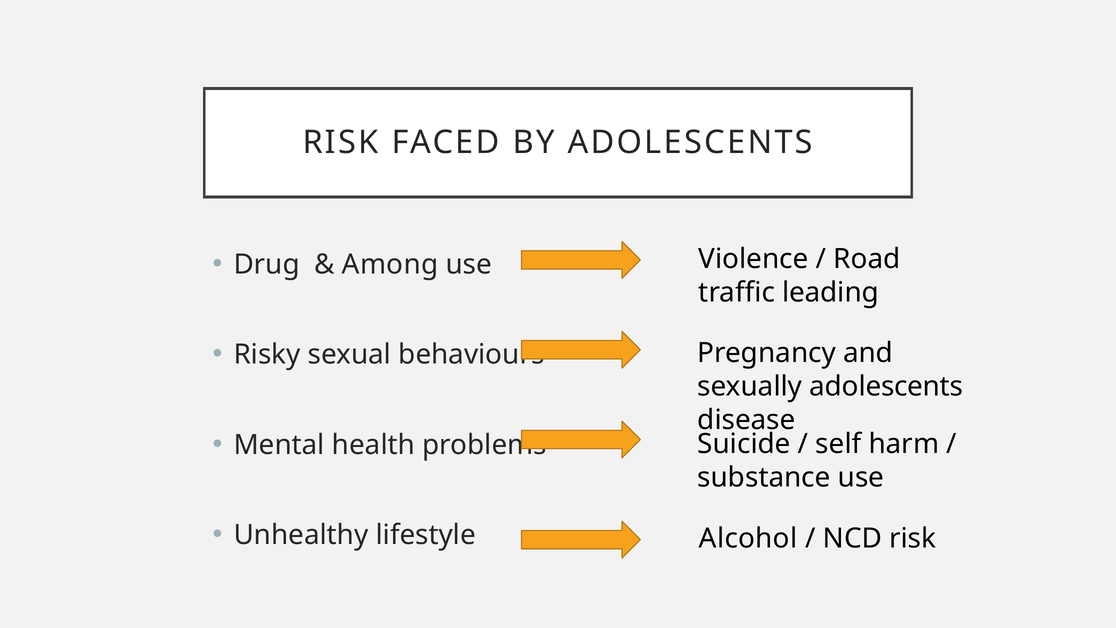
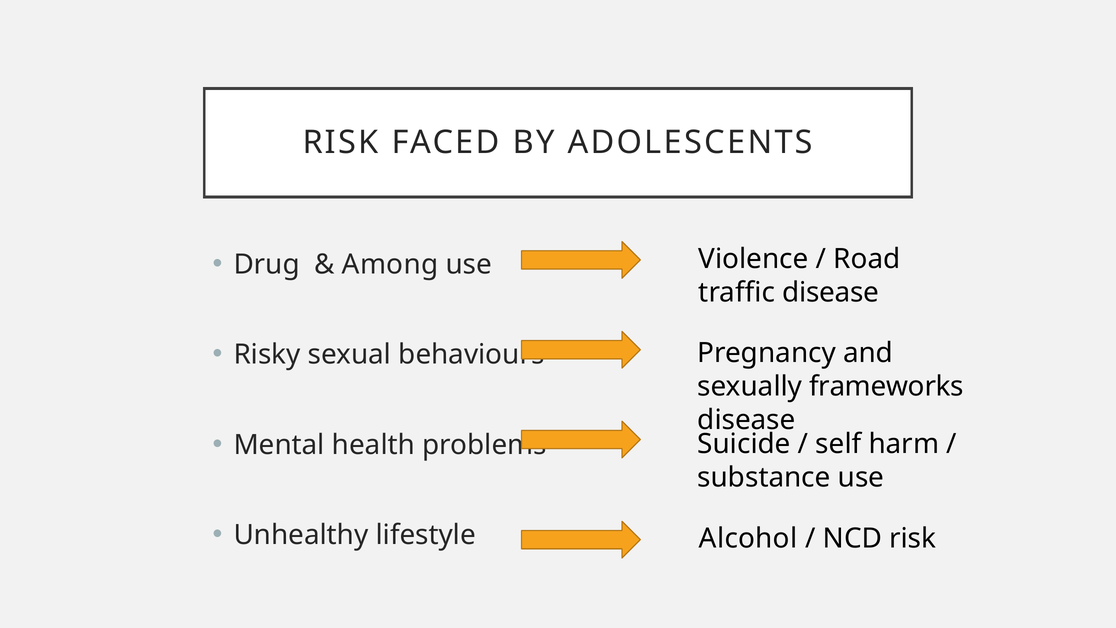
traffic leading: leading -> disease
sexually adolescents: adolescents -> frameworks
